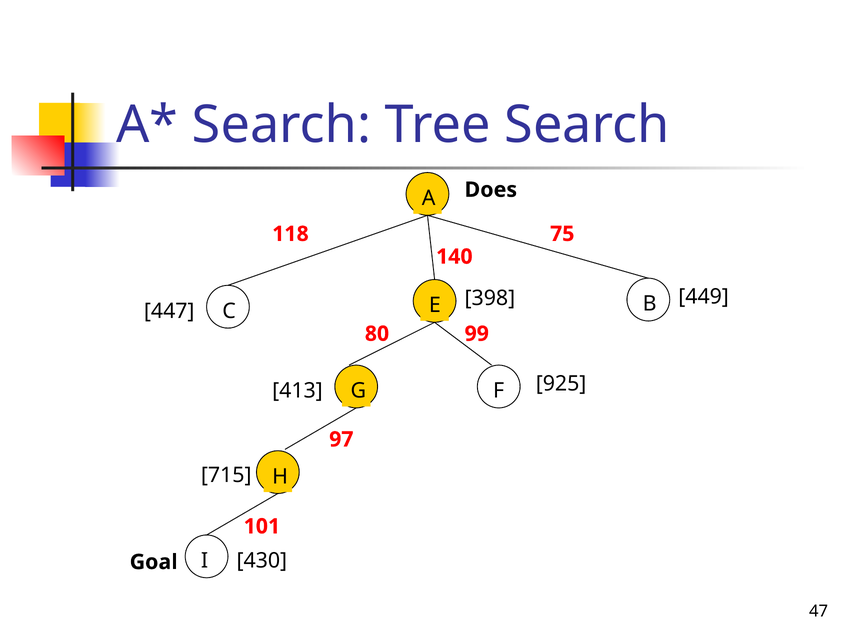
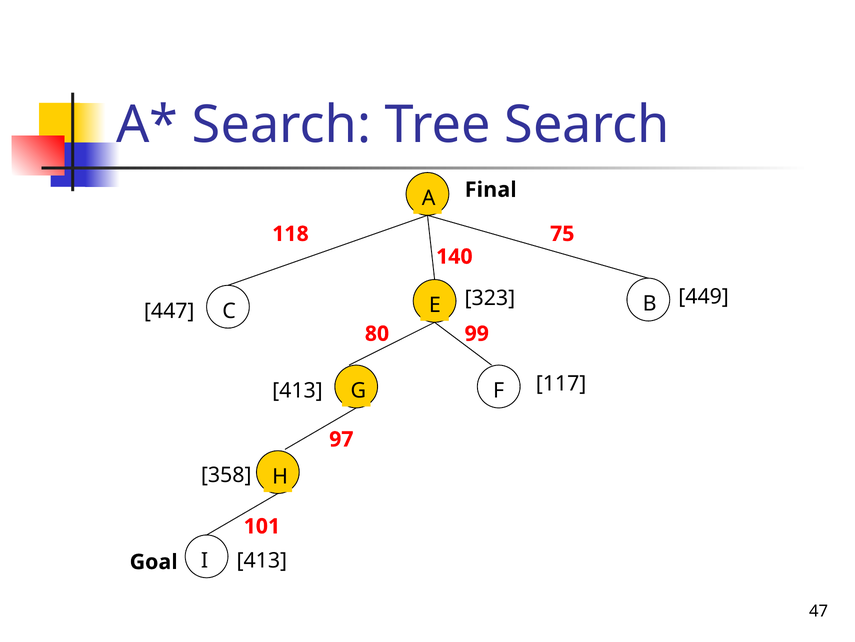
Does: Does -> Final
398: 398 -> 323
925: 925 -> 117
715: 715 -> 358
Goal 430: 430 -> 413
